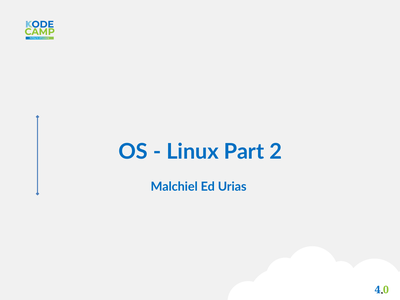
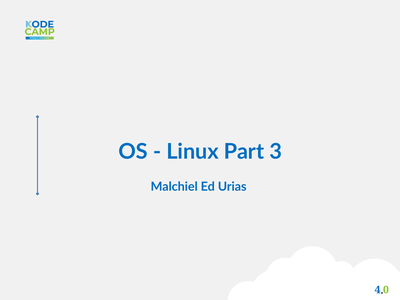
2: 2 -> 3
